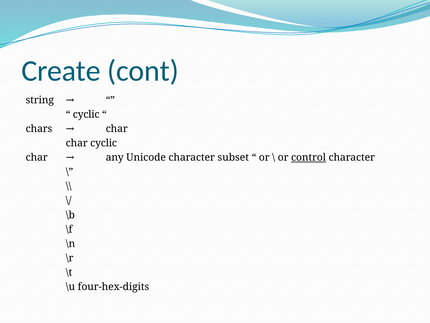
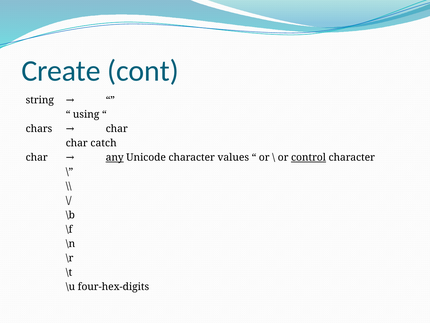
cyclic at (86, 114): cyclic -> using
char cyclic: cyclic -> catch
any underline: none -> present
subset: subset -> values
